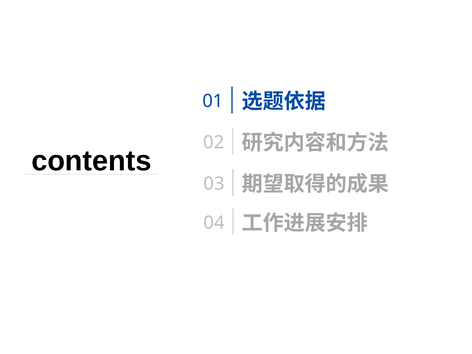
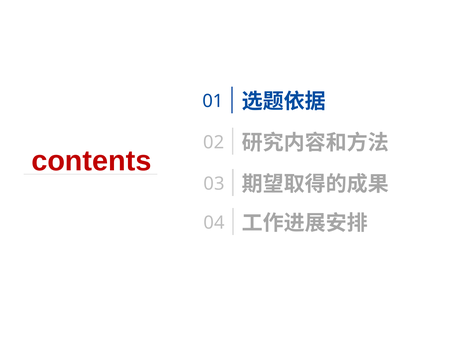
contents colour: black -> red
